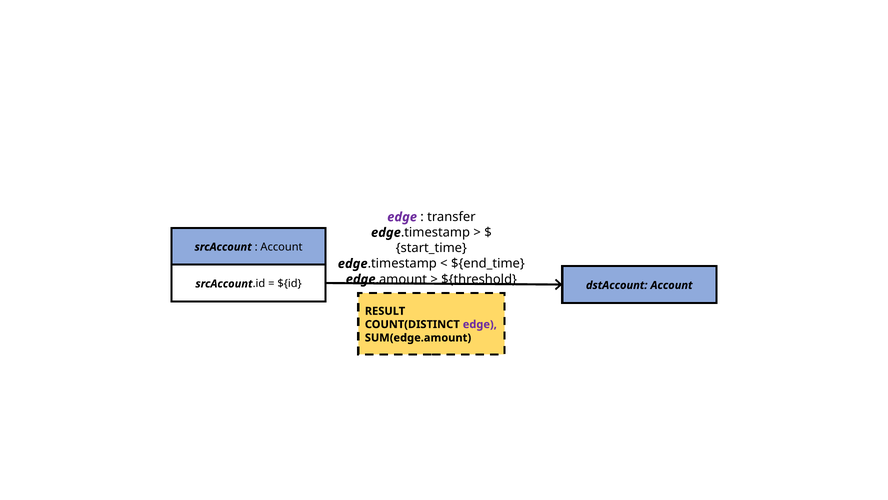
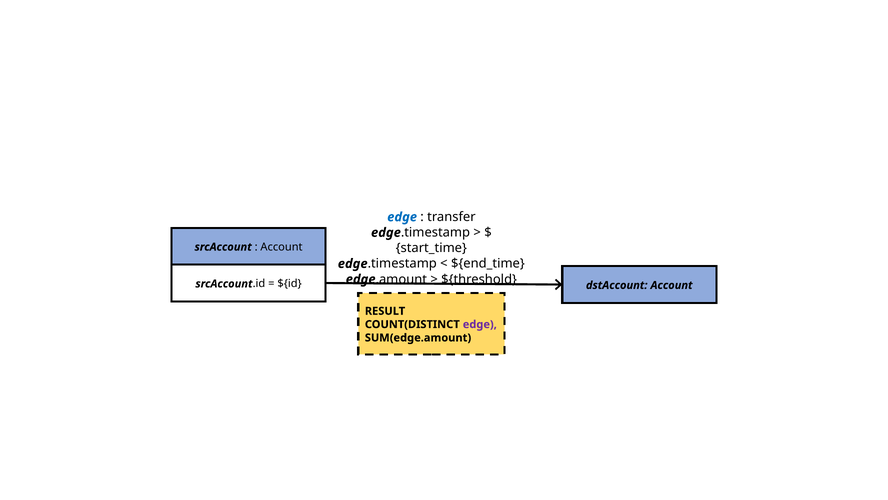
edge at (402, 217) colour: purple -> blue
